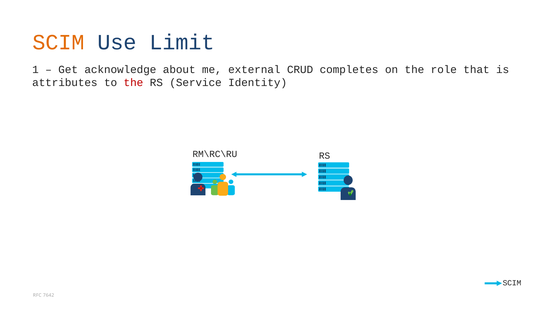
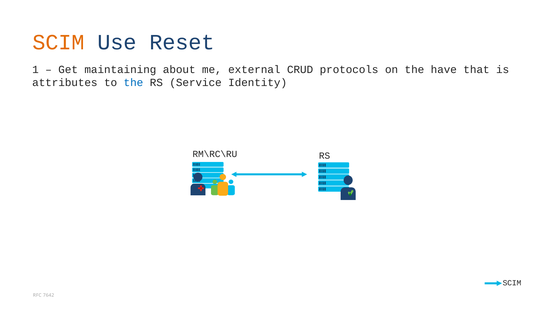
Limit: Limit -> Reset
acknowledge: acknowledge -> maintaining
completes: completes -> protocols
role: role -> have
the at (133, 82) colour: red -> blue
